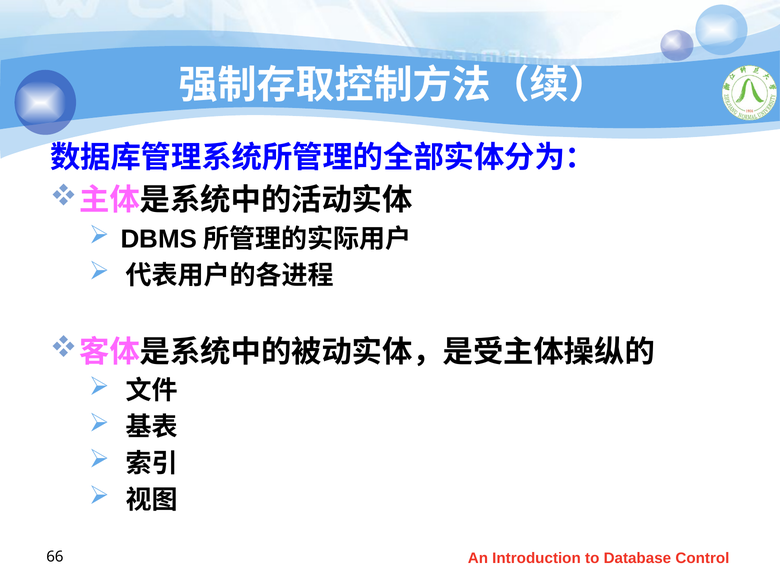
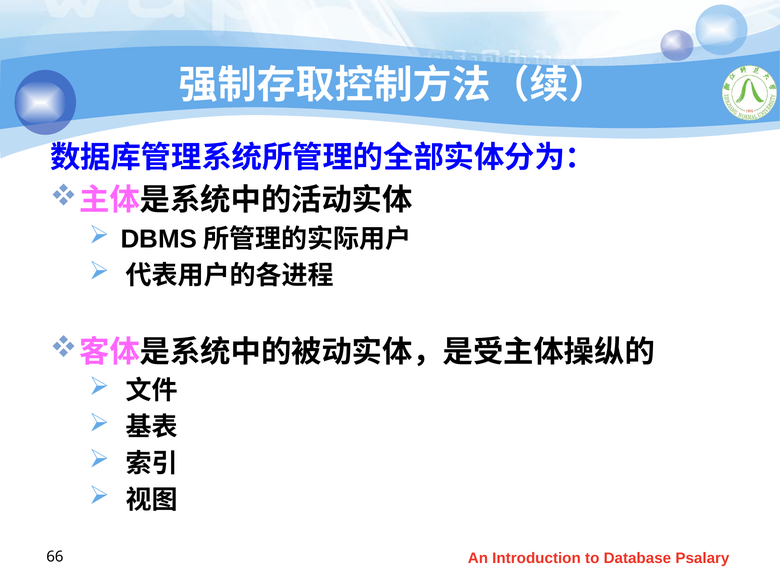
Control: Control -> Psalary
